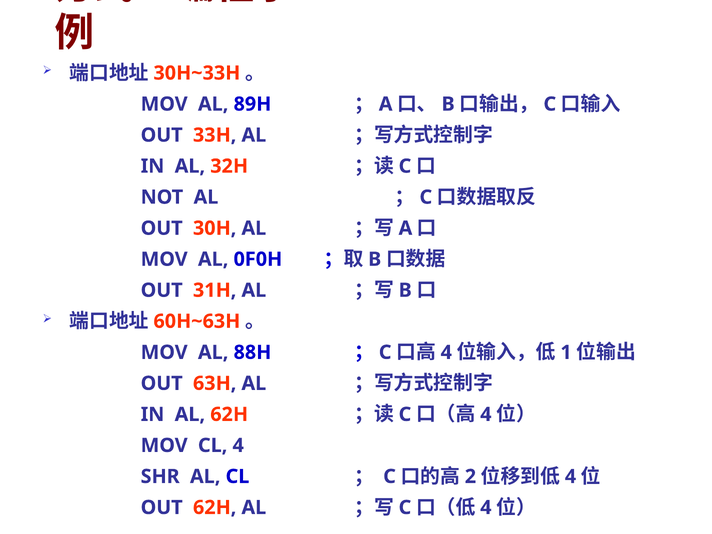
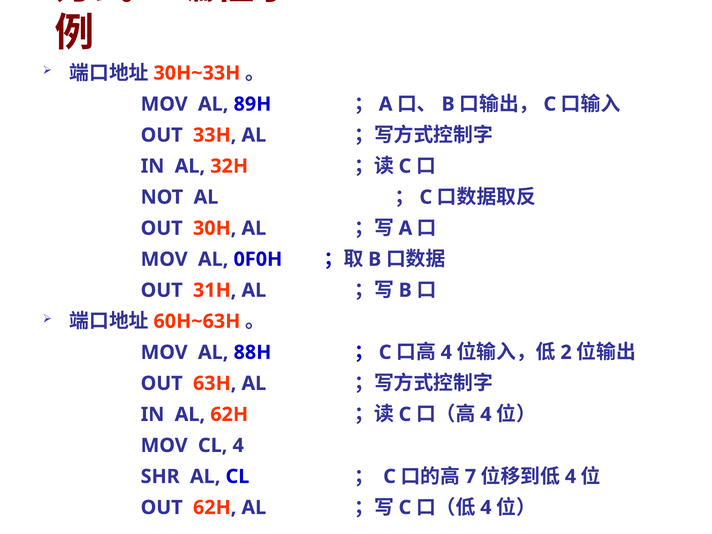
1: 1 -> 2
2: 2 -> 7
